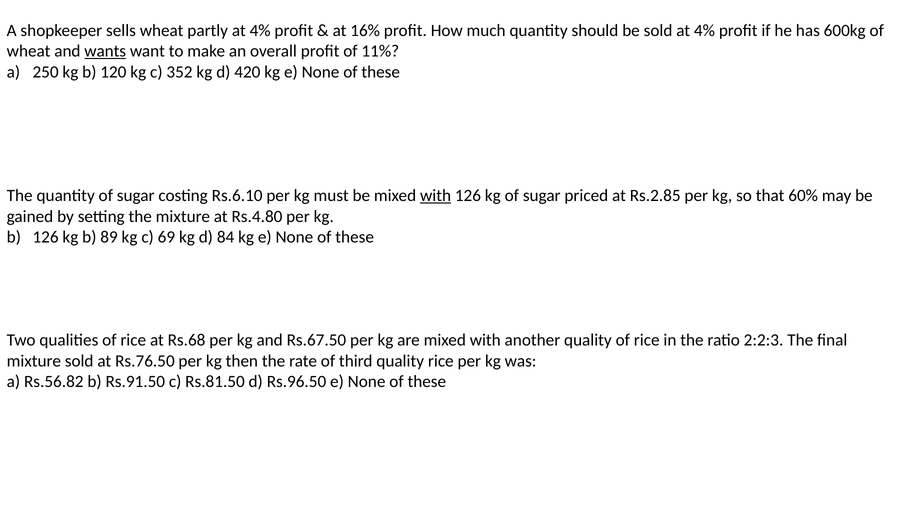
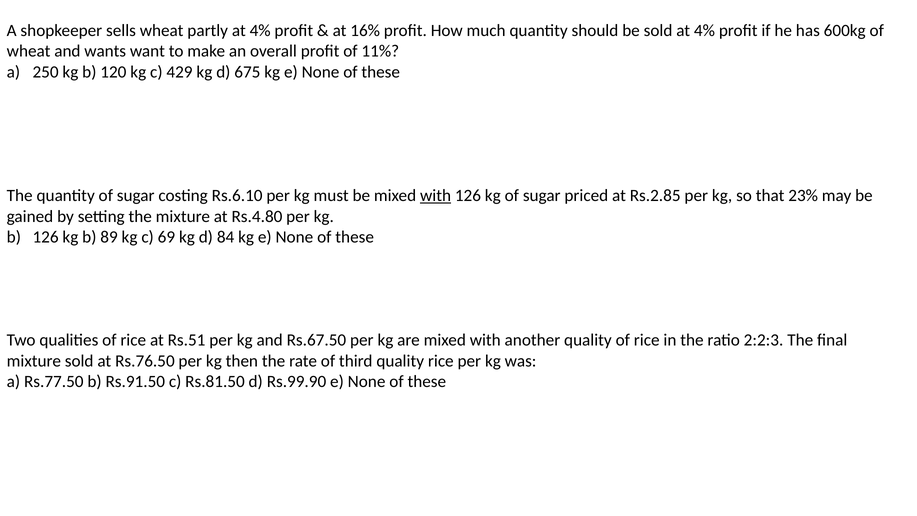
wants underline: present -> none
352: 352 -> 429
420: 420 -> 675
60%: 60% -> 23%
Rs.68: Rs.68 -> Rs.51
Rs.56.82: Rs.56.82 -> Rs.77.50
Rs.96.50: Rs.96.50 -> Rs.99.90
